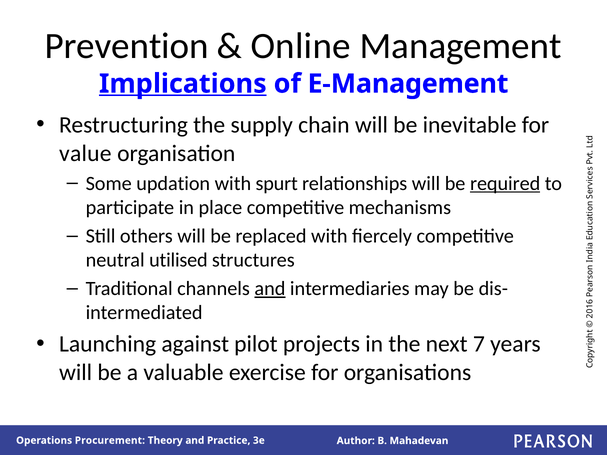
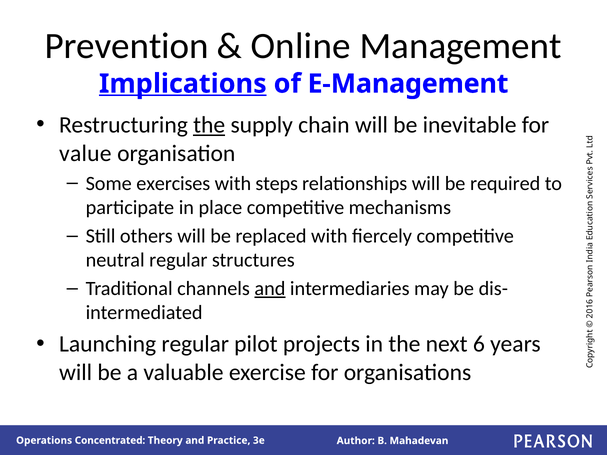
the at (209, 125) underline: none -> present
updation: updation -> exercises
spurt: spurt -> steps
required underline: present -> none
neutral utilised: utilised -> regular
Launching against: against -> regular
next 7: 7 -> 6
Procurement: Procurement -> Concentrated
